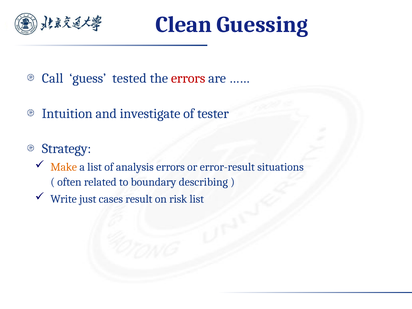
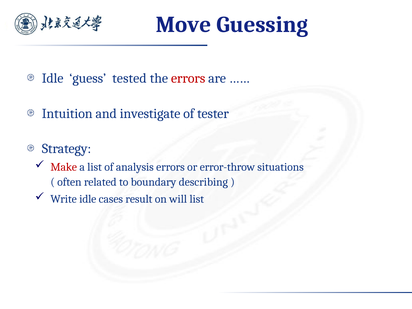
Clean: Clean -> Move
Call at (53, 78): Call -> Idle
Make colour: orange -> red
error-result: error-result -> error-throw
Write just: just -> idle
risk: risk -> will
